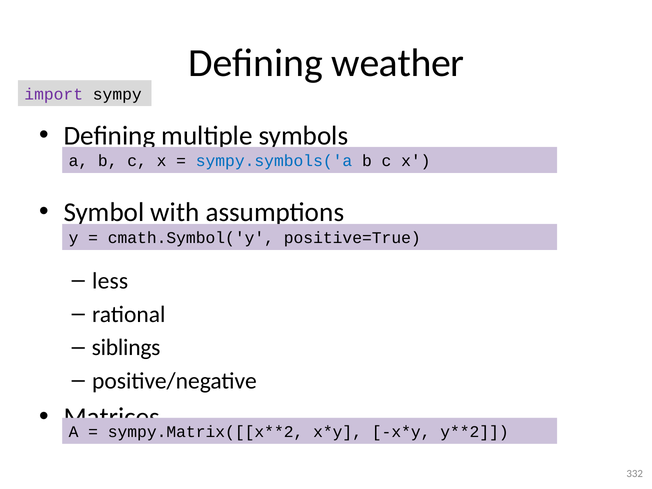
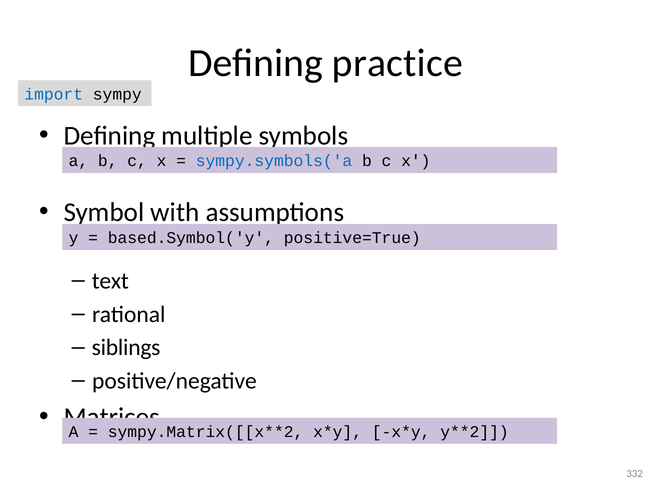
weather: weather -> practice
import colour: purple -> blue
cmath.Symbol('y: cmath.Symbol('y -> based.Symbol('y
less: less -> text
